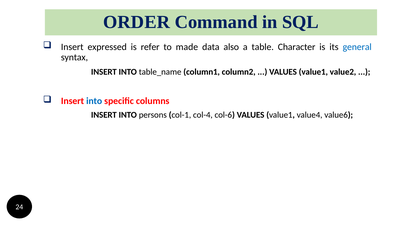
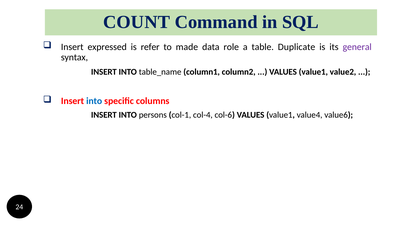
ORDER: ORDER -> COUNT
also: also -> role
Character: Character -> Duplicate
general colour: blue -> purple
